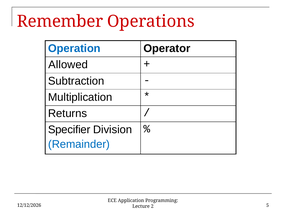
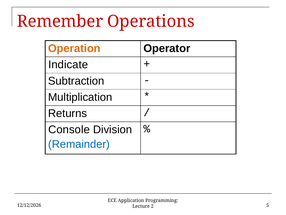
Operation colour: blue -> orange
Allowed: Allowed -> Indicate
Specifier: Specifier -> Console
